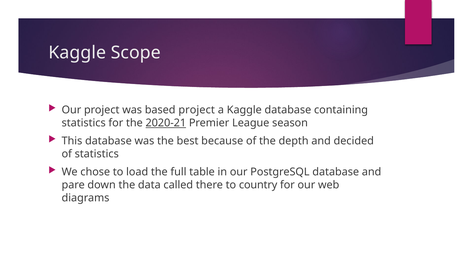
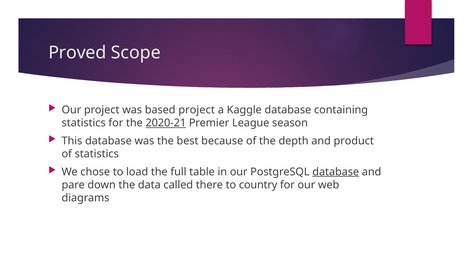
Kaggle at (77, 53): Kaggle -> Proved
decided: decided -> product
database at (336, 172) underline: none -> present
